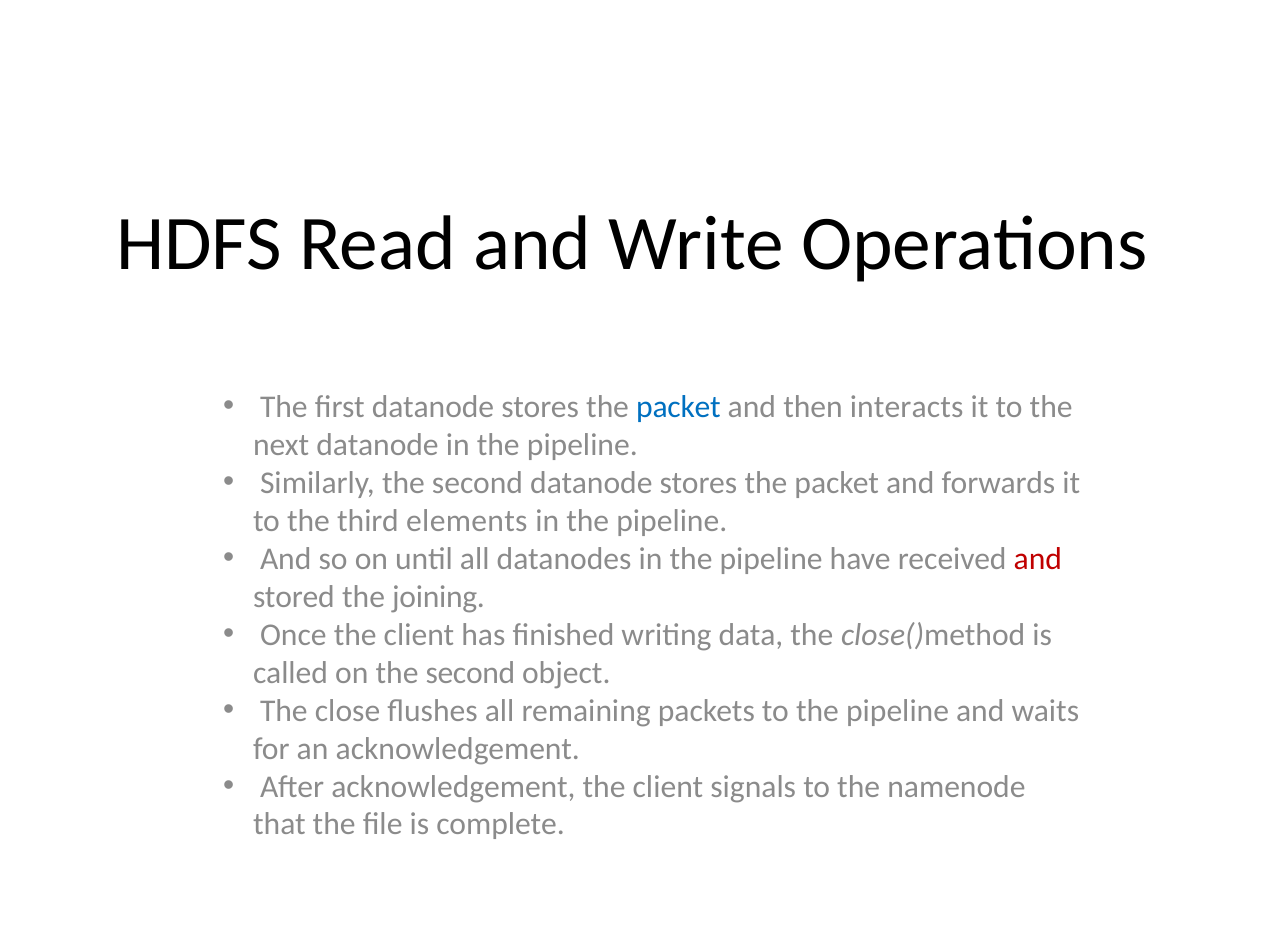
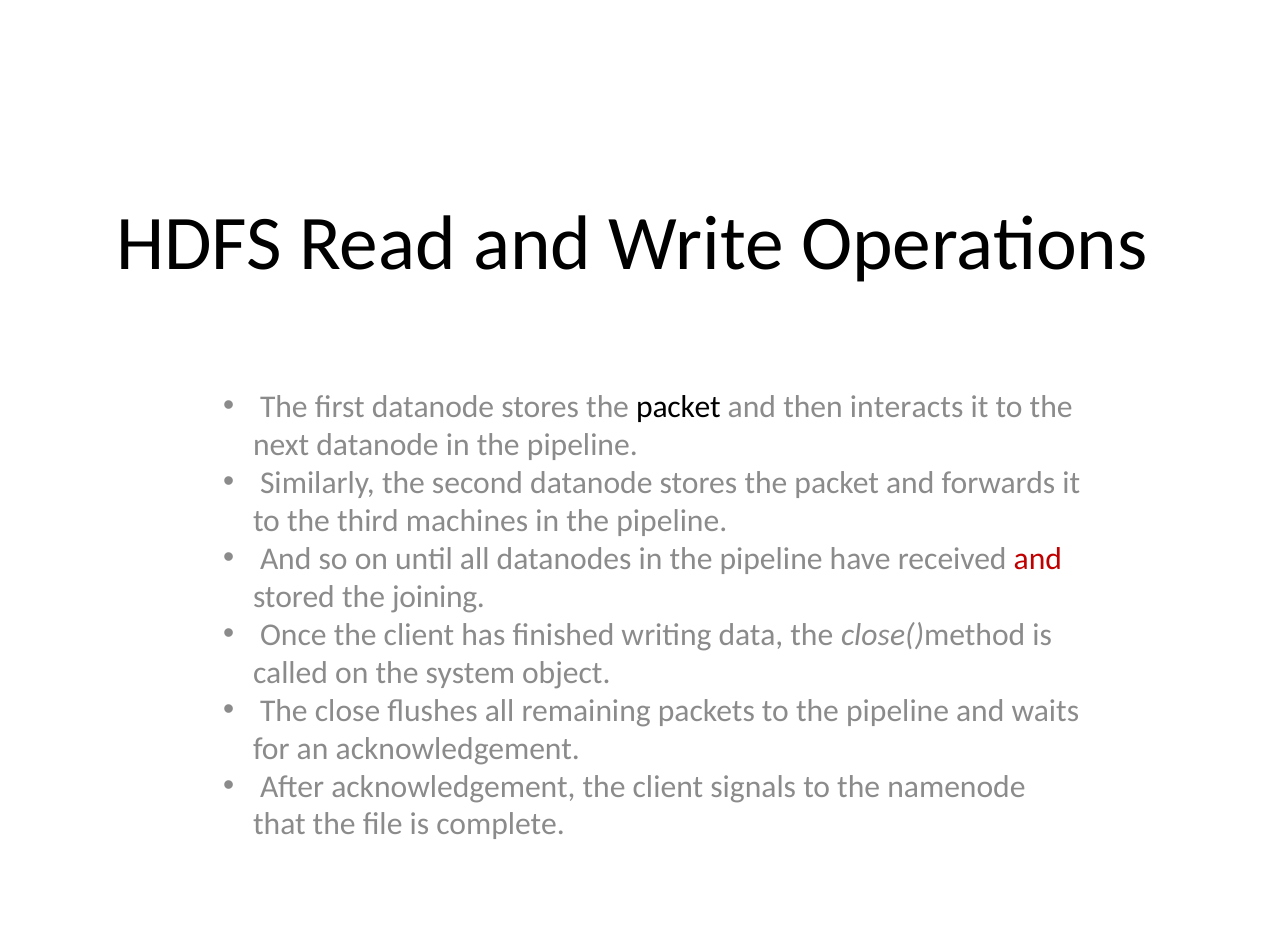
packet at (678, 407) colour: blue -> black
elements: elements -> machines
on the second: second -> system
